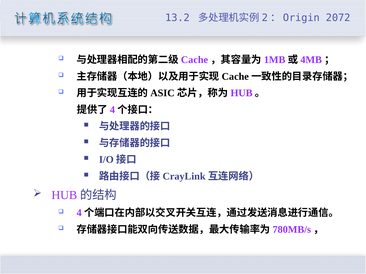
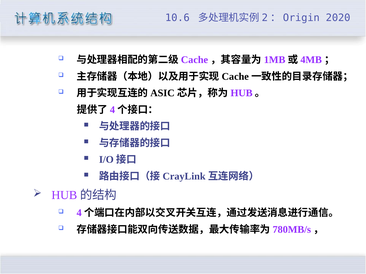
13.2: 13.2 -> 10.6
2072: 2072 -> 2020
